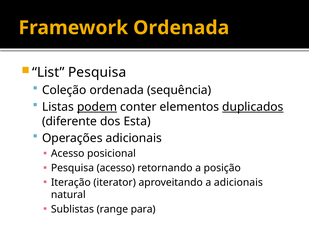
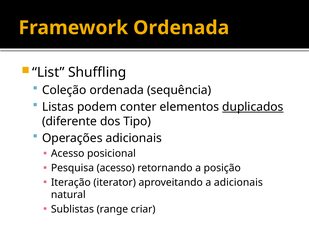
List Pesquisa: Pesquisa -> Shuffling
podem underline: present -> none
Esta: Esta -> Tipo
para: para -> criar
